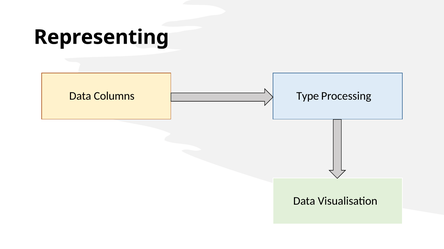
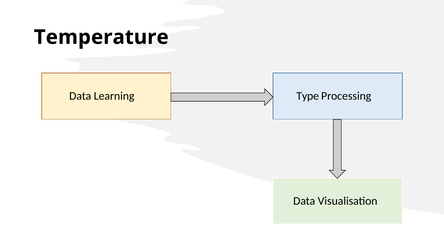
Representing: Representing -> Temperature
Columns: Columns -> Learning
